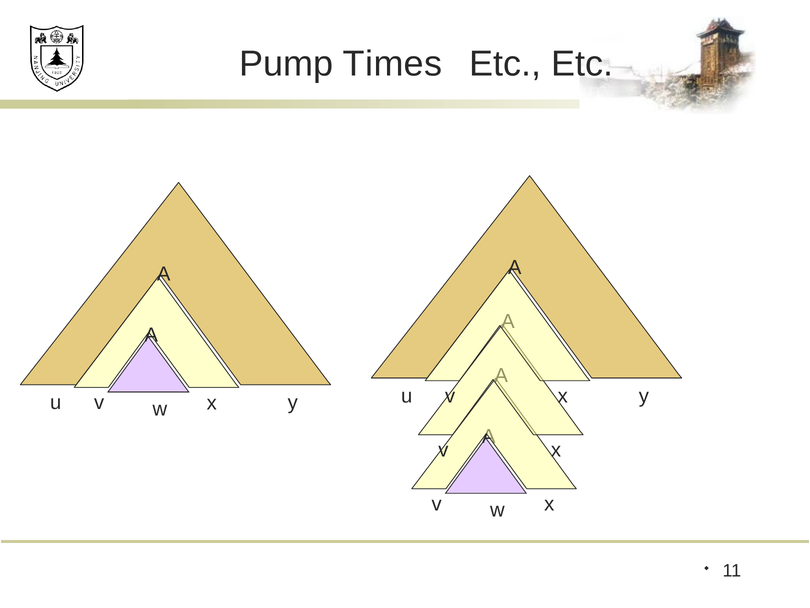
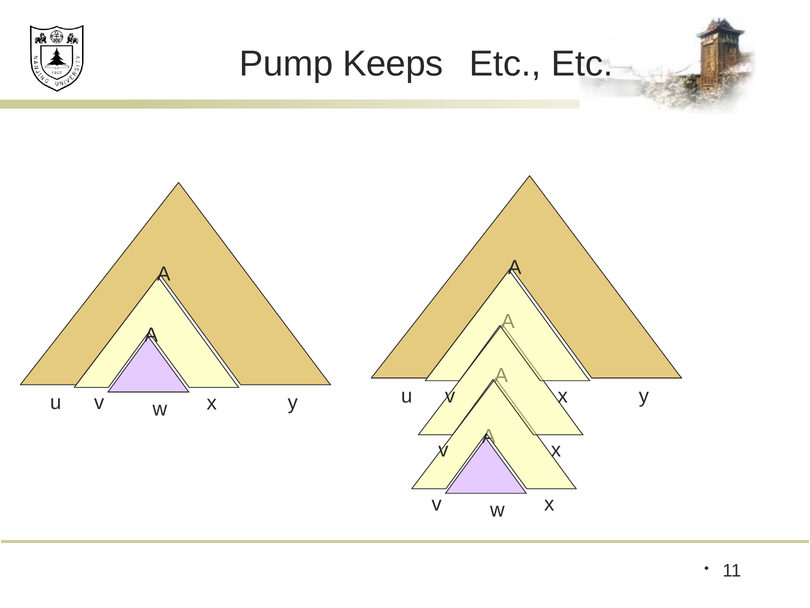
Times: Times -> Keeps
